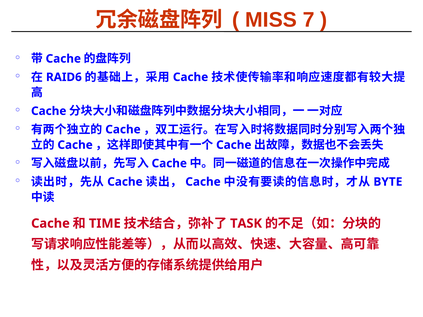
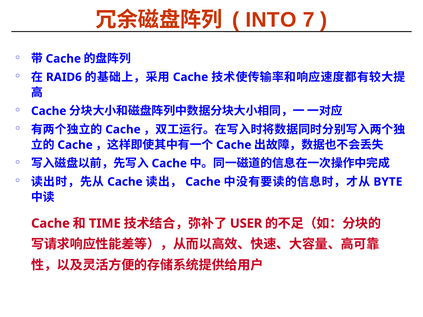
MISS: MISS -> INTO
TASK: TASK -> USER
